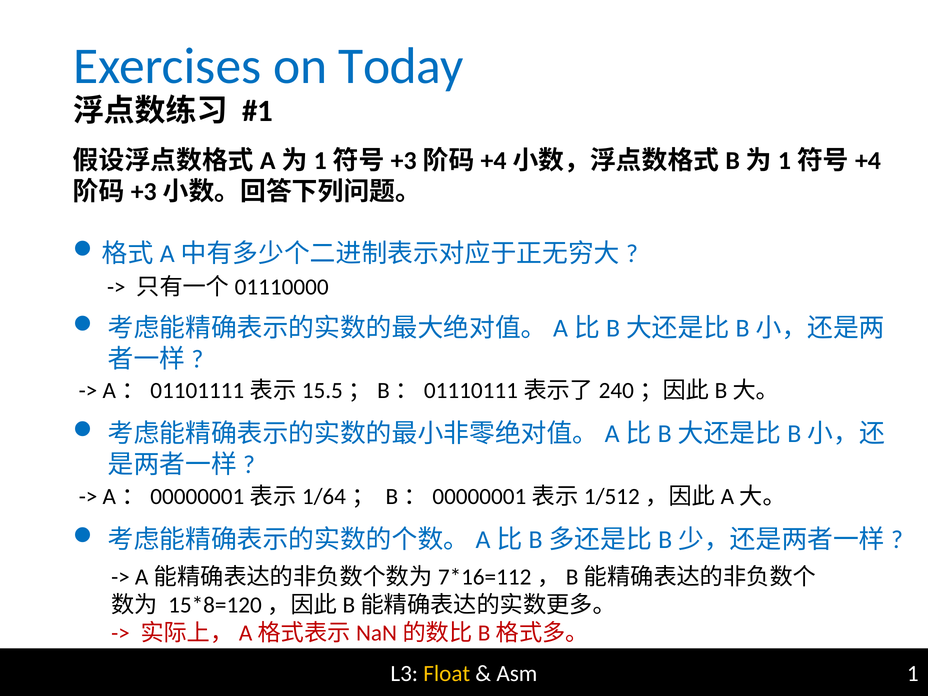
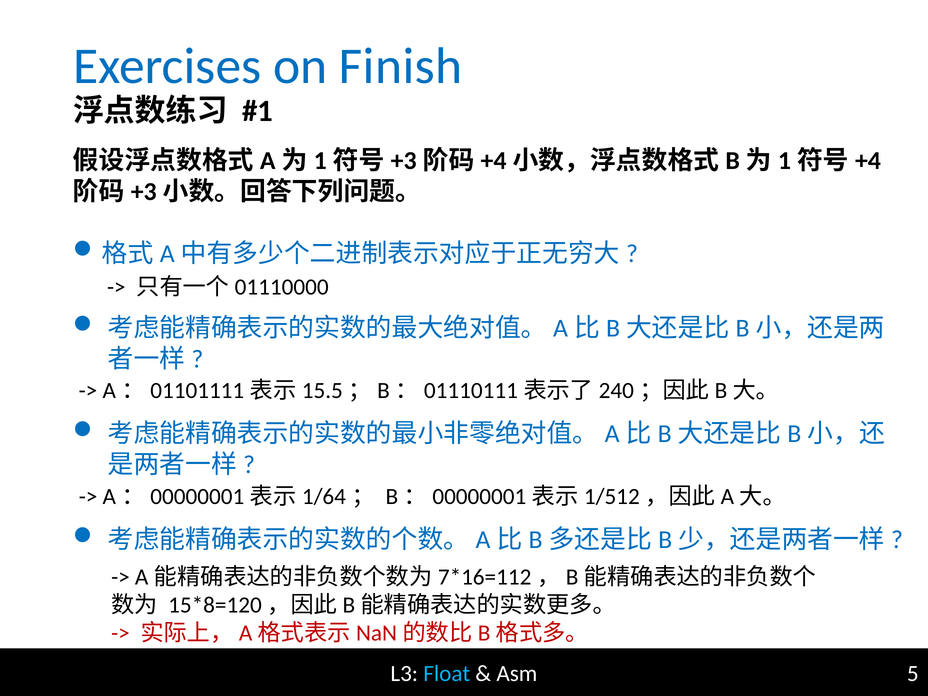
Today: Today -> Finish
Float colour: yellow -> light blue
1: 1 -> 5
